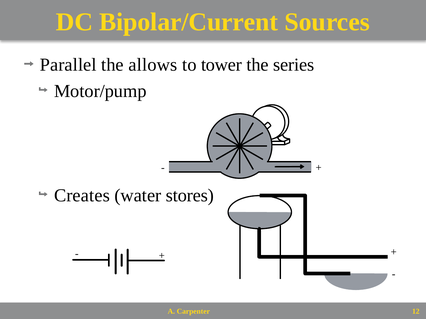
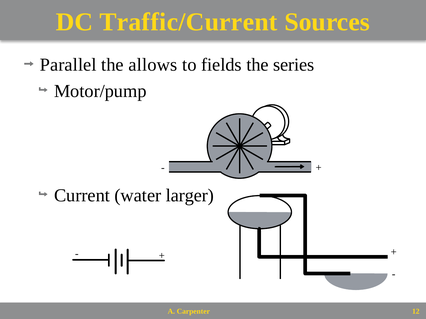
Bipolar/Current: Bipolar/Current -> Traffic/Current
tower: tower -> fields
Creates: Creates -> Current
stores: stores -> larger
